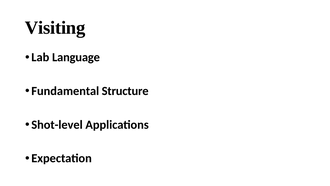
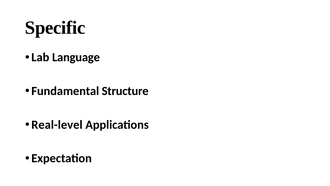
Visiting: Visiting -> Specific
Shot-level: Shot-level -> Real-level
